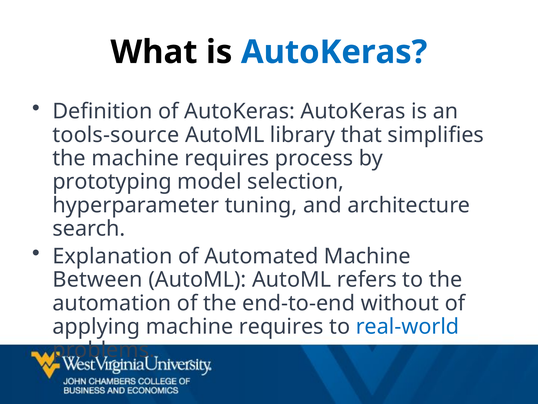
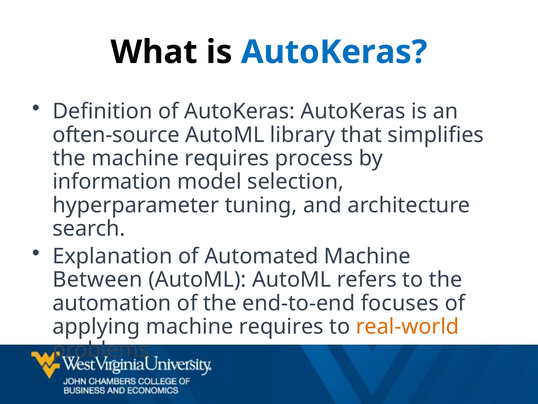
tools-source: tools-source -> often-source
prototyping: prototyping -> information
without: without -> focuses
real-world colour: blue -> orange
